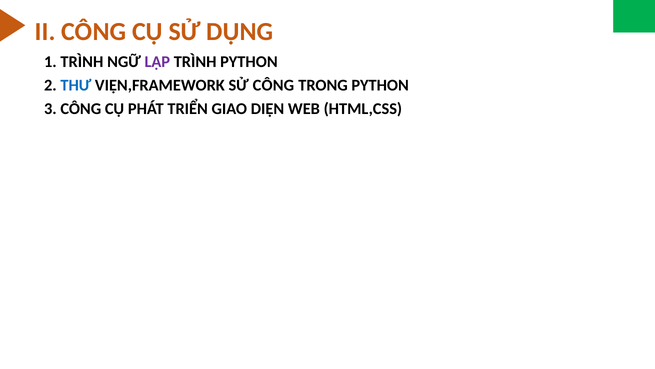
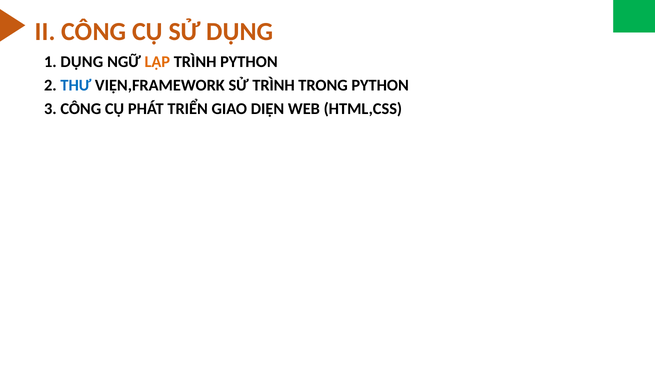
1 TRÌNH: TRÌNH -> DỤNG
LẬP colour: purple -> orange
SỬ CÔNG: CÔNG -> TRÌNH
